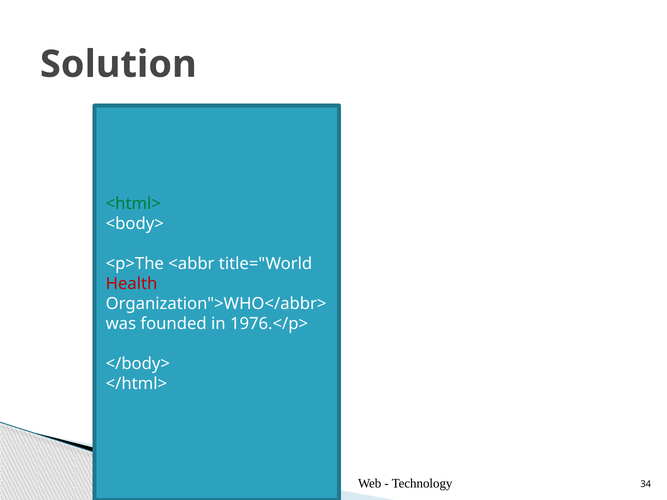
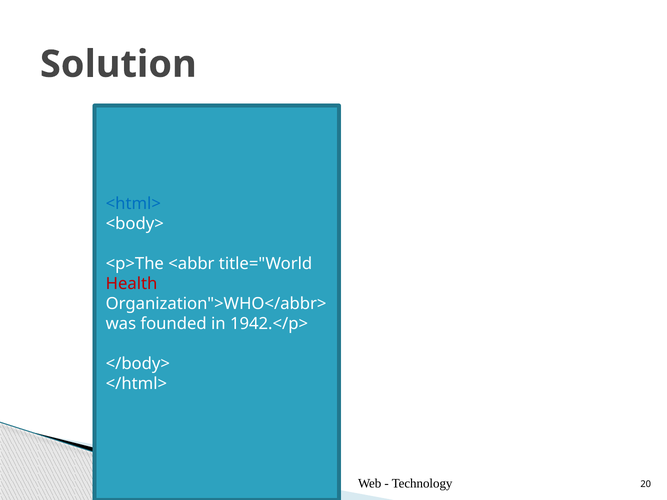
<html> colour: green -> blue
1976.</p>: 1976.</p> -> 1942.</p>
34: 34 -> 20
